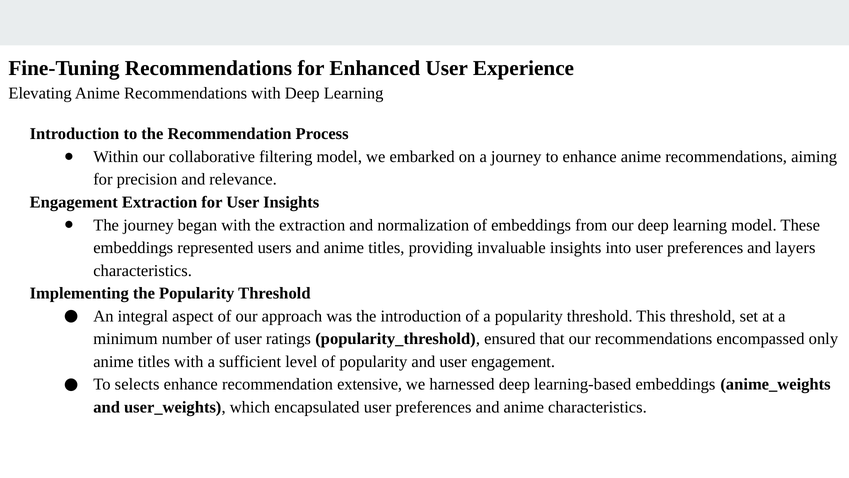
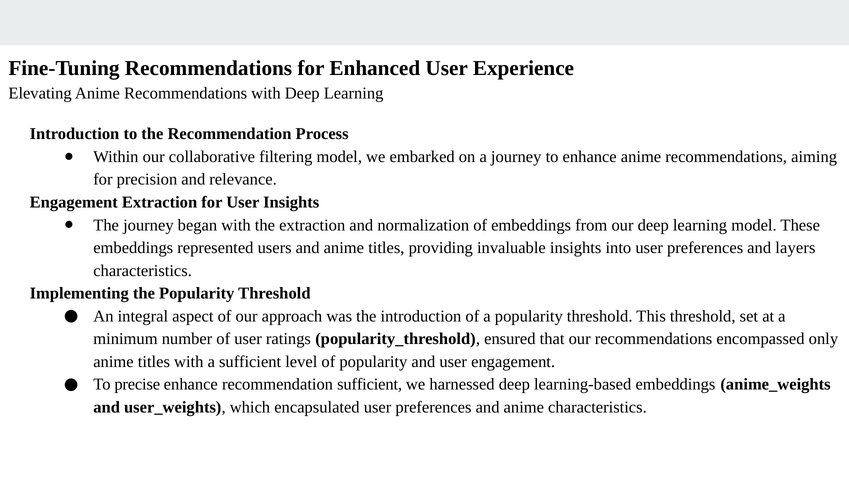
selects: selects -> precise
recommendation extensive: extensive -> sufficient
